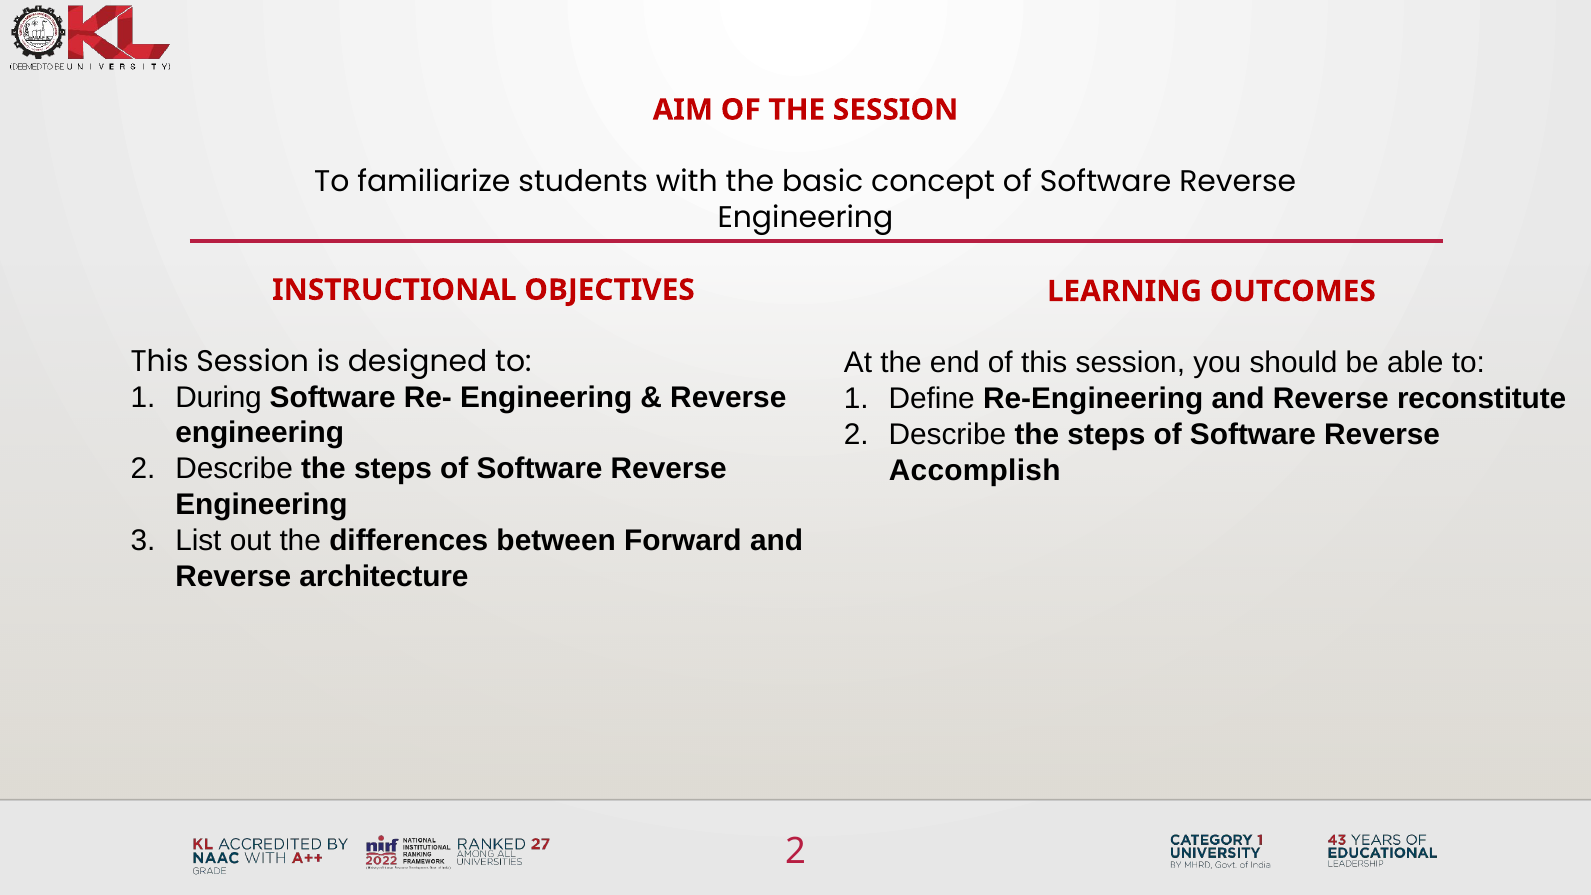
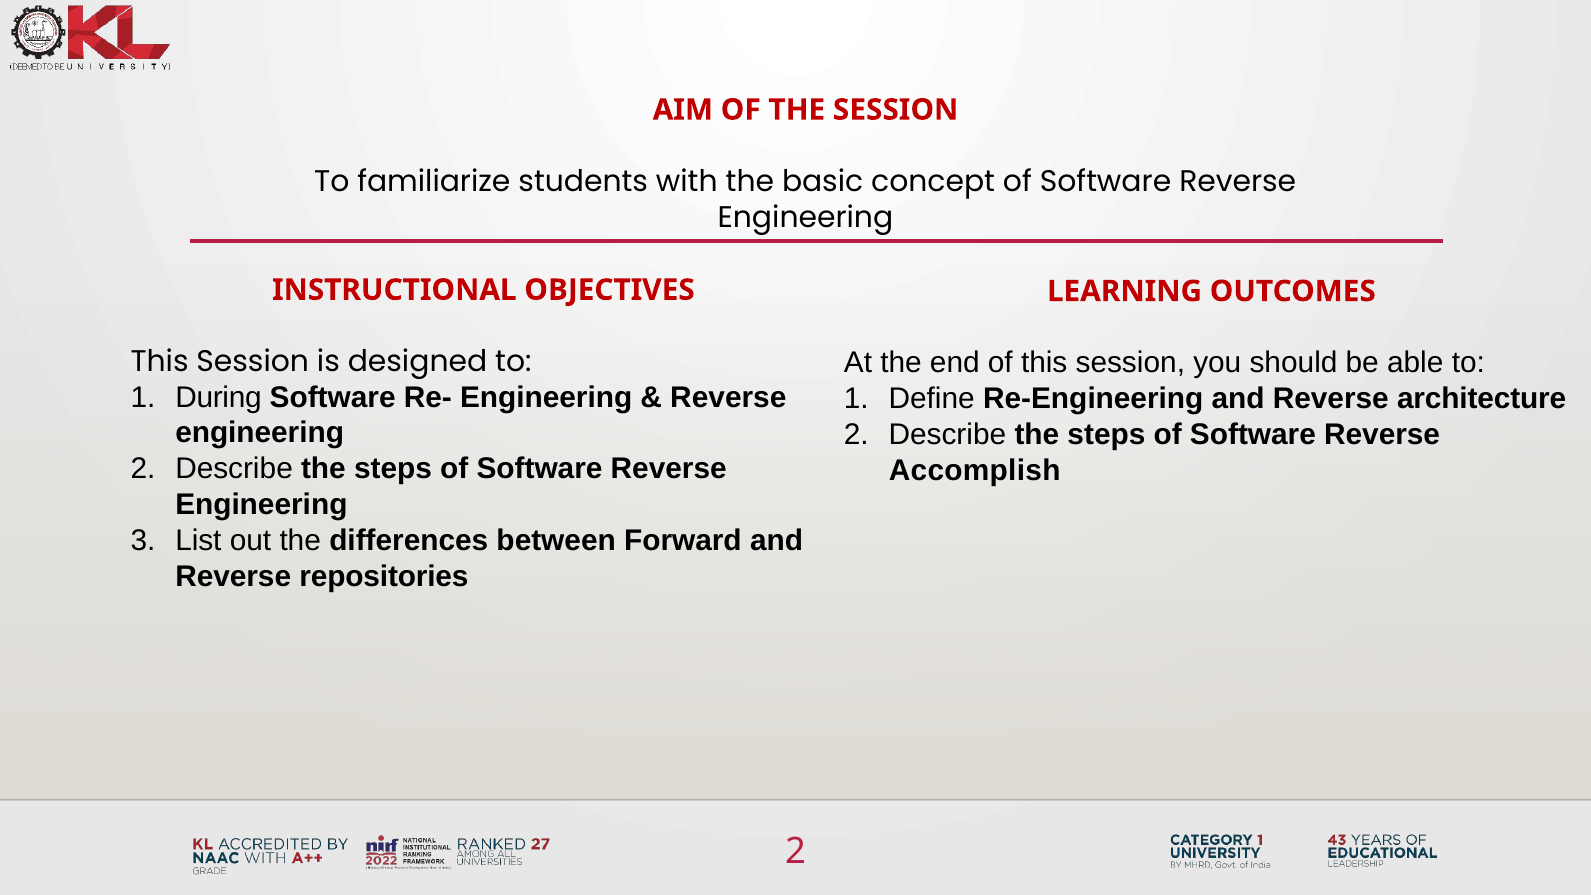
reconstitute: reconstitute -> architecture
architecture: architecture -> repositories
